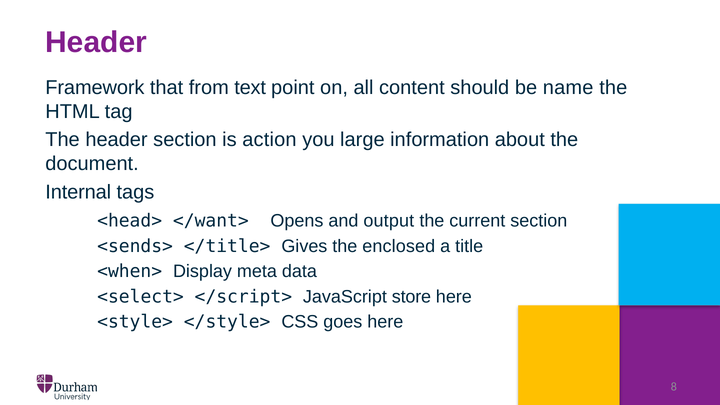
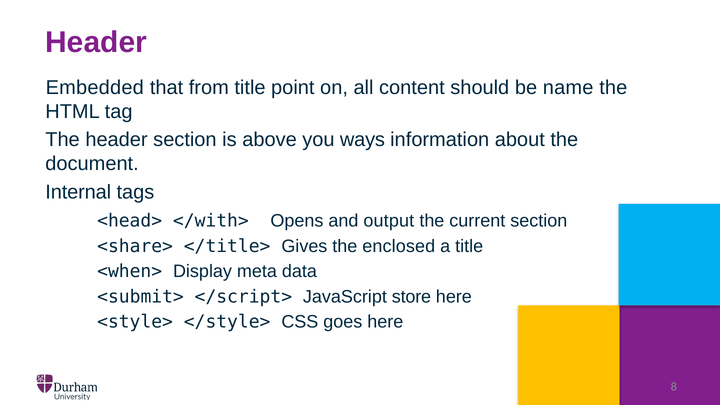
Framework: Framework -> Embedded
from text: text -> title
action: action -> above
large: large -> ways
</want>: </want> -> </with>
<sends>: <sends> -> <share>
<select>: <select> -> <submit>
